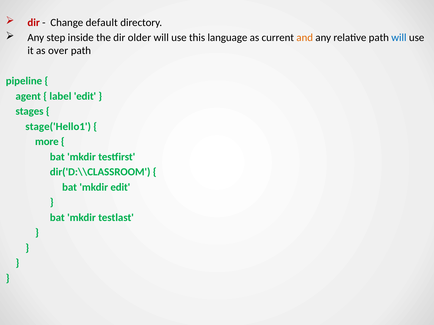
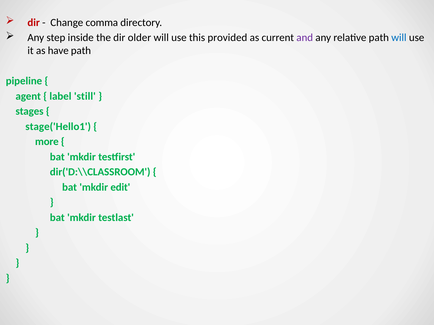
default: default -> comma
language: language -> provided
and colour: orange -> purple
over: over -> have
label edit: edit -> still
